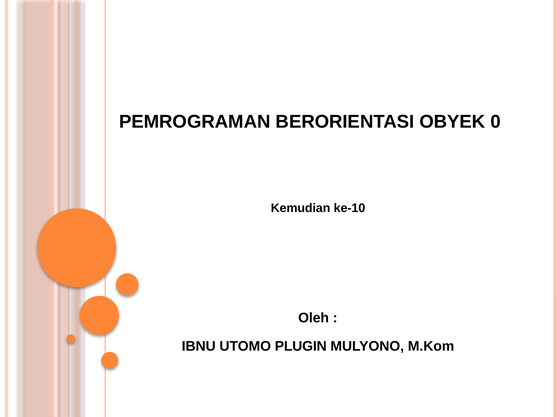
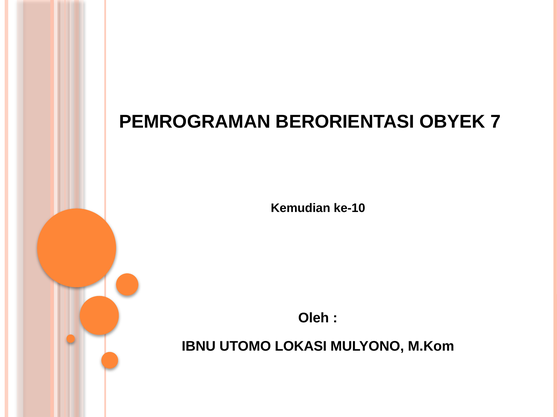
0: 0 -> 7
PLUGIN: PLUGIN -> LOKASI
